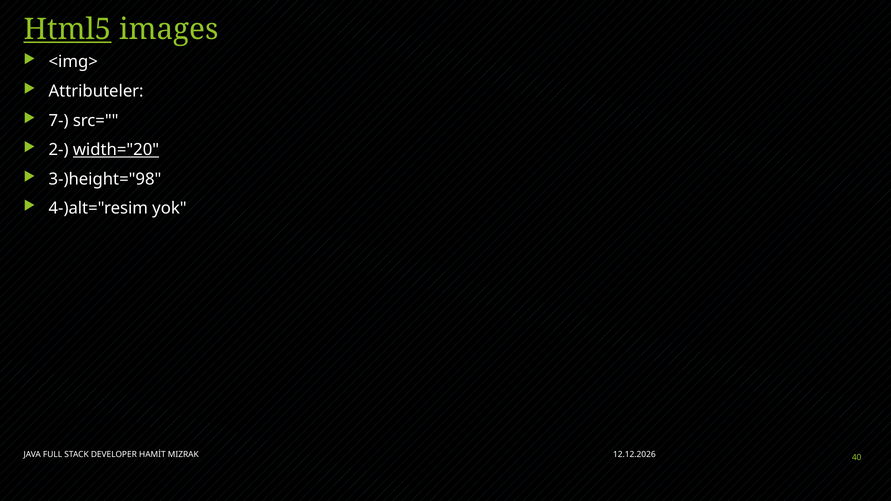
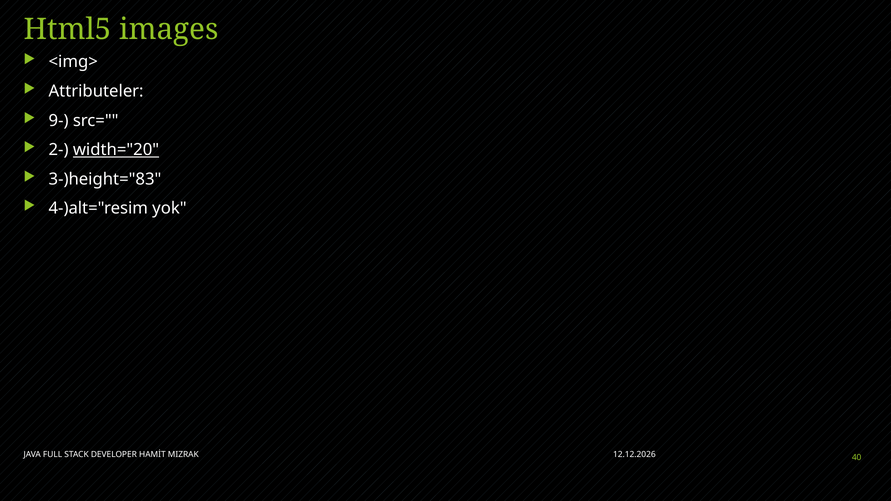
Html5 underline: present -> none
7-: 7- -> 9-
3-)height="98: 3-)height="98 -> 3-)height="83
